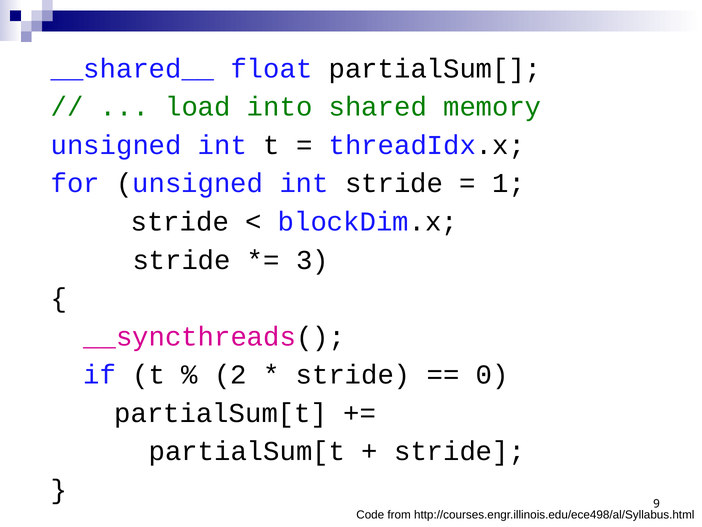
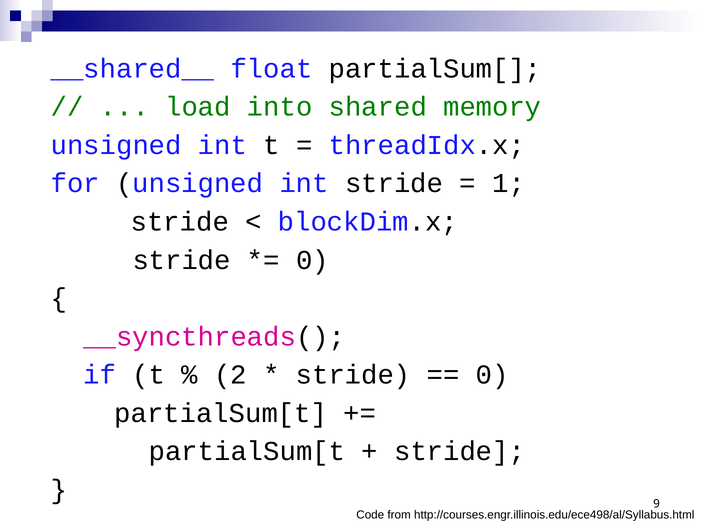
3 at (312, 260): 3 -> 0
